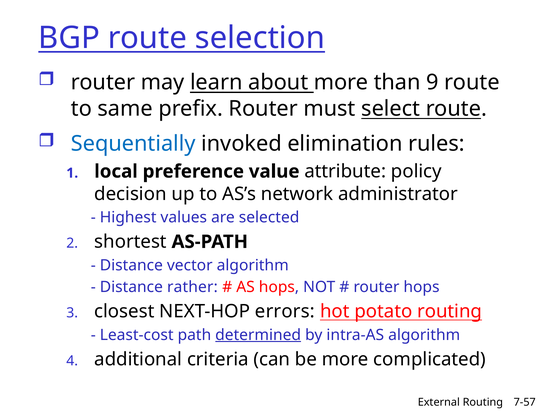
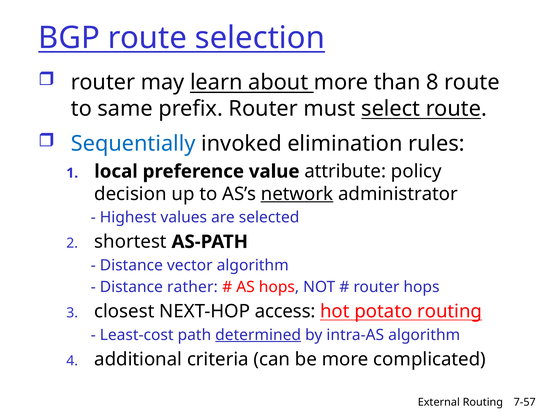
9: 9 -> 8
network underline: none -> present
errors: errors -> access
